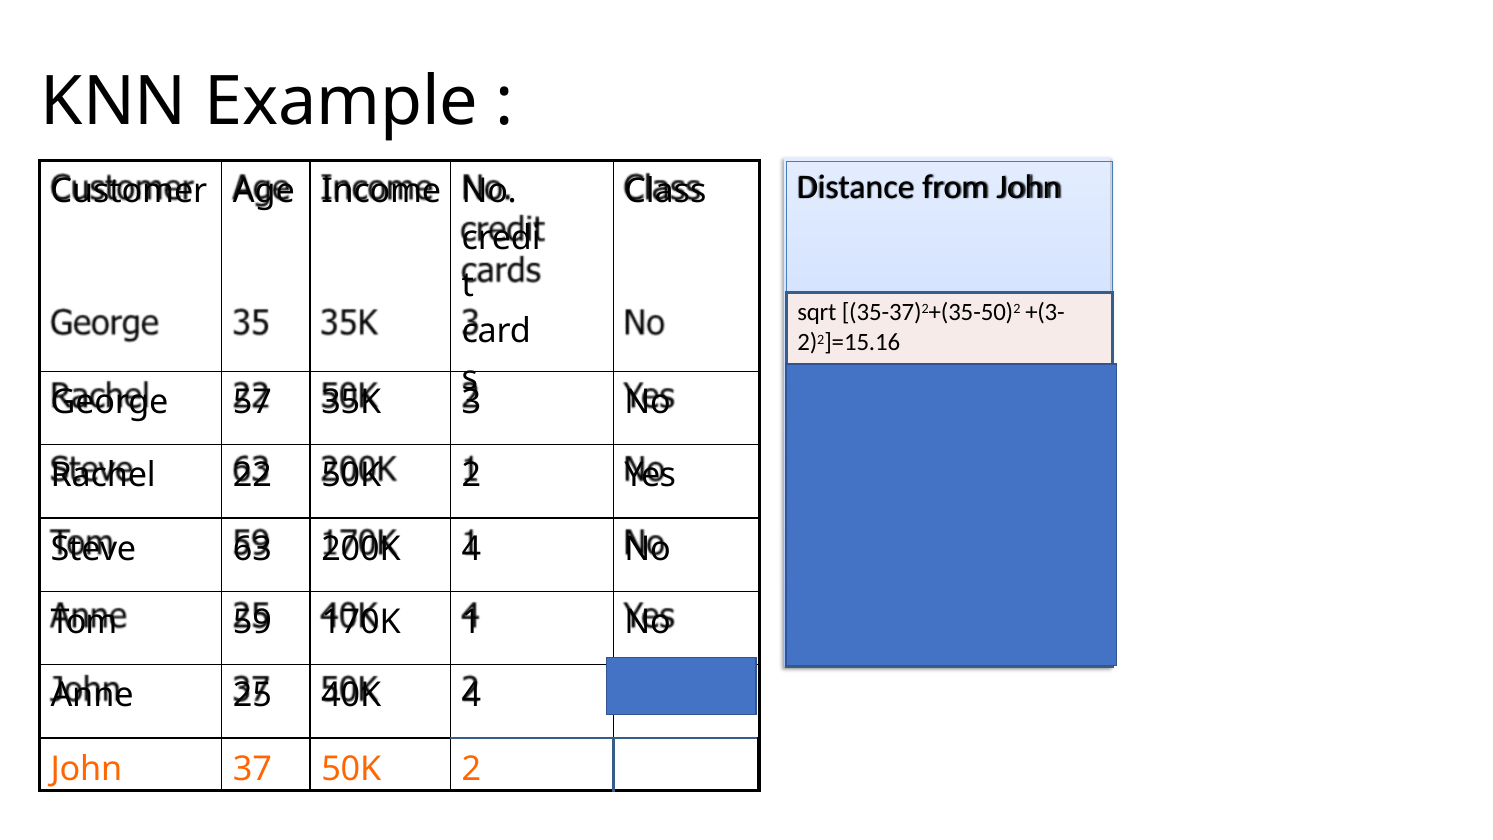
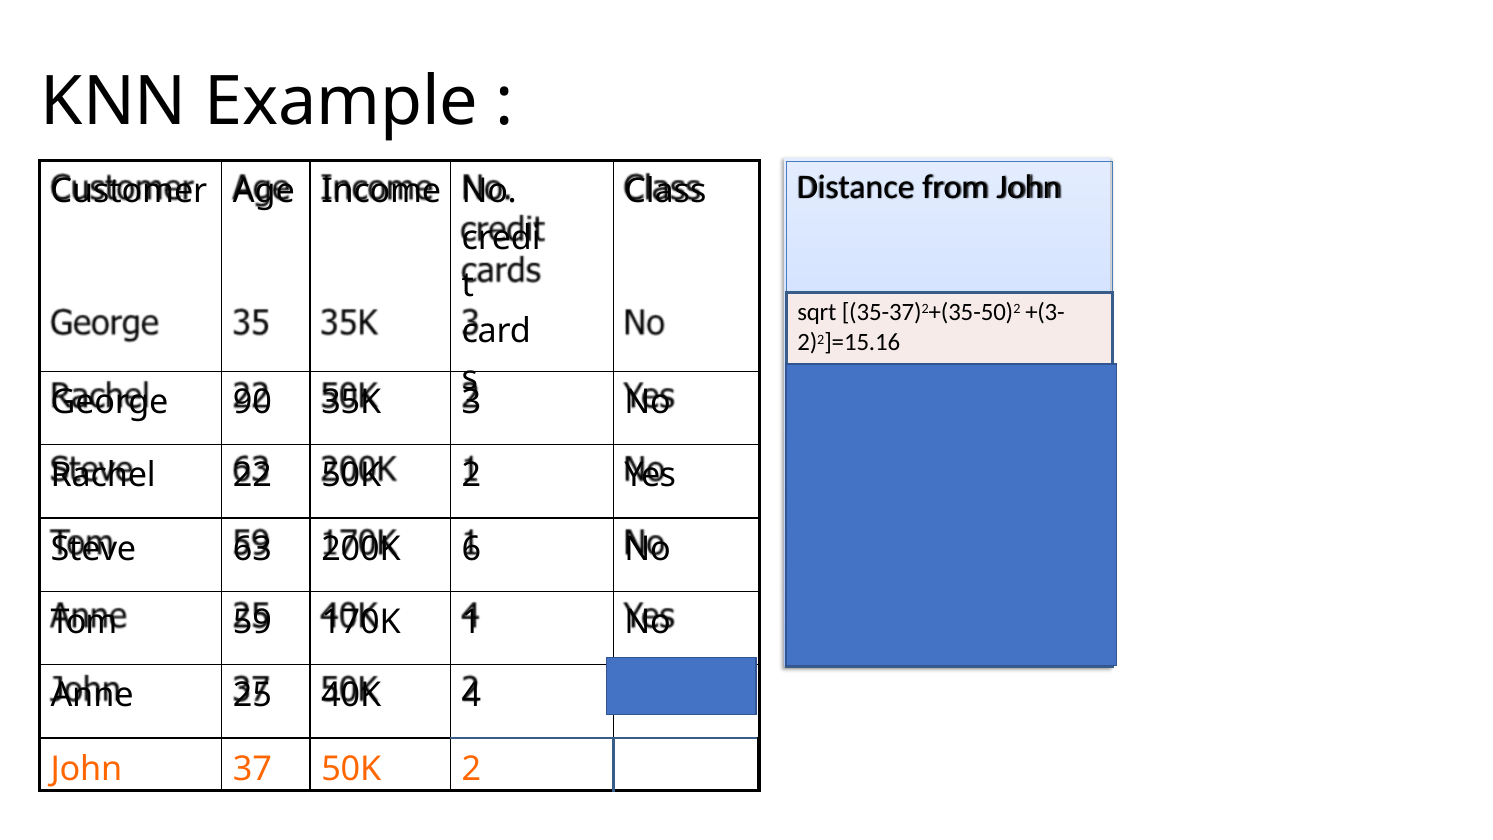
57: 57 -> 90
200K 4: 4 -> 6
